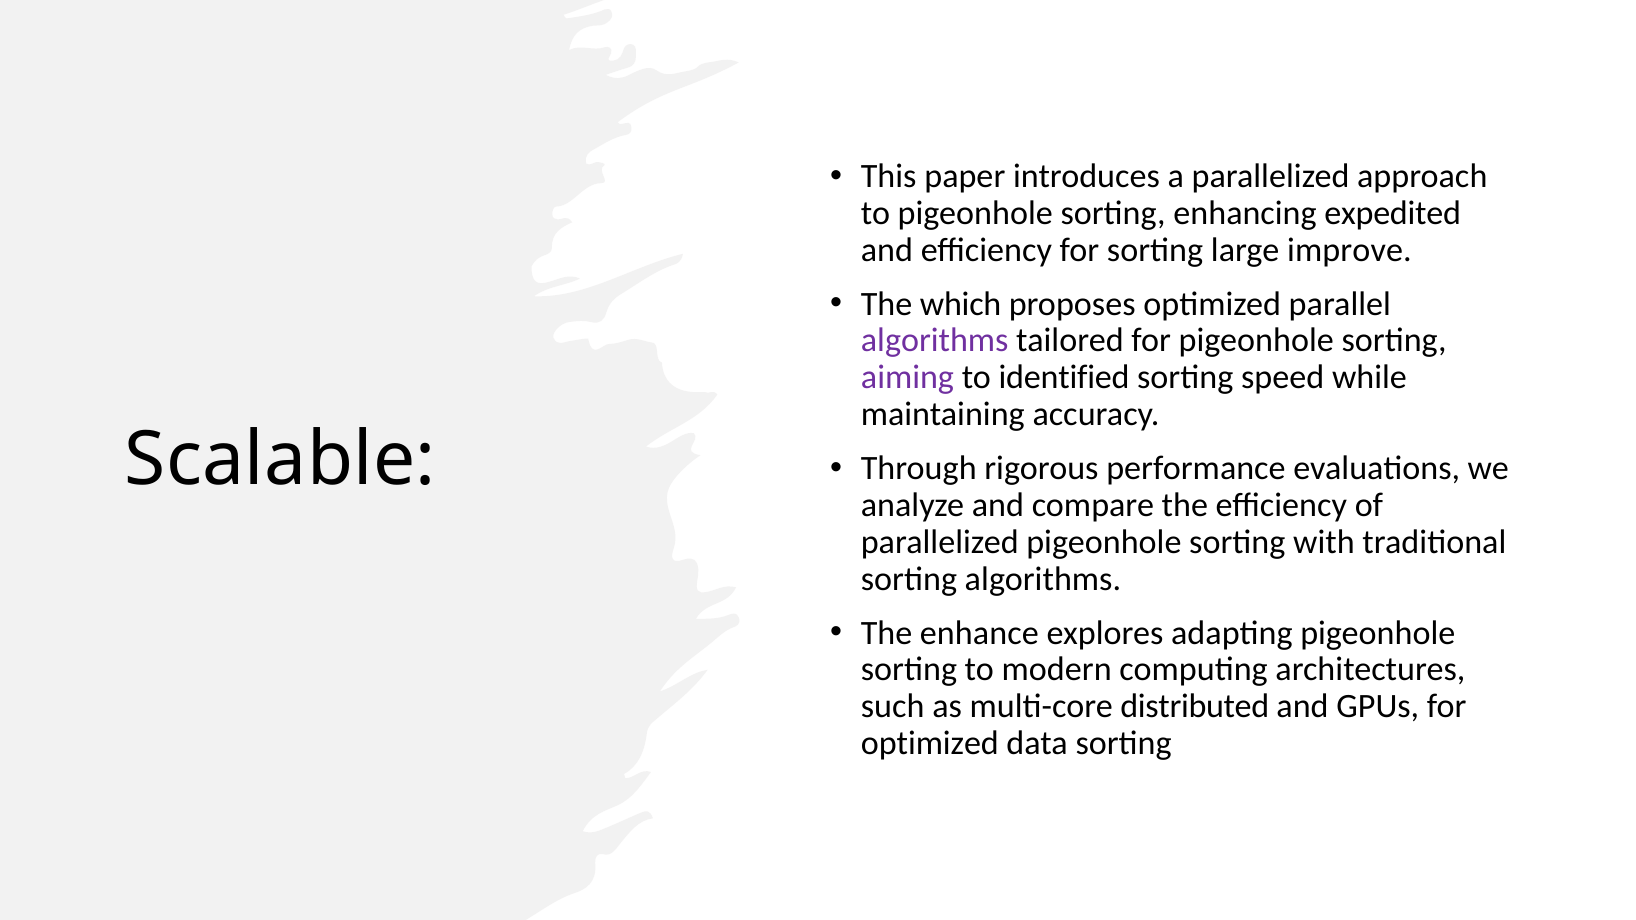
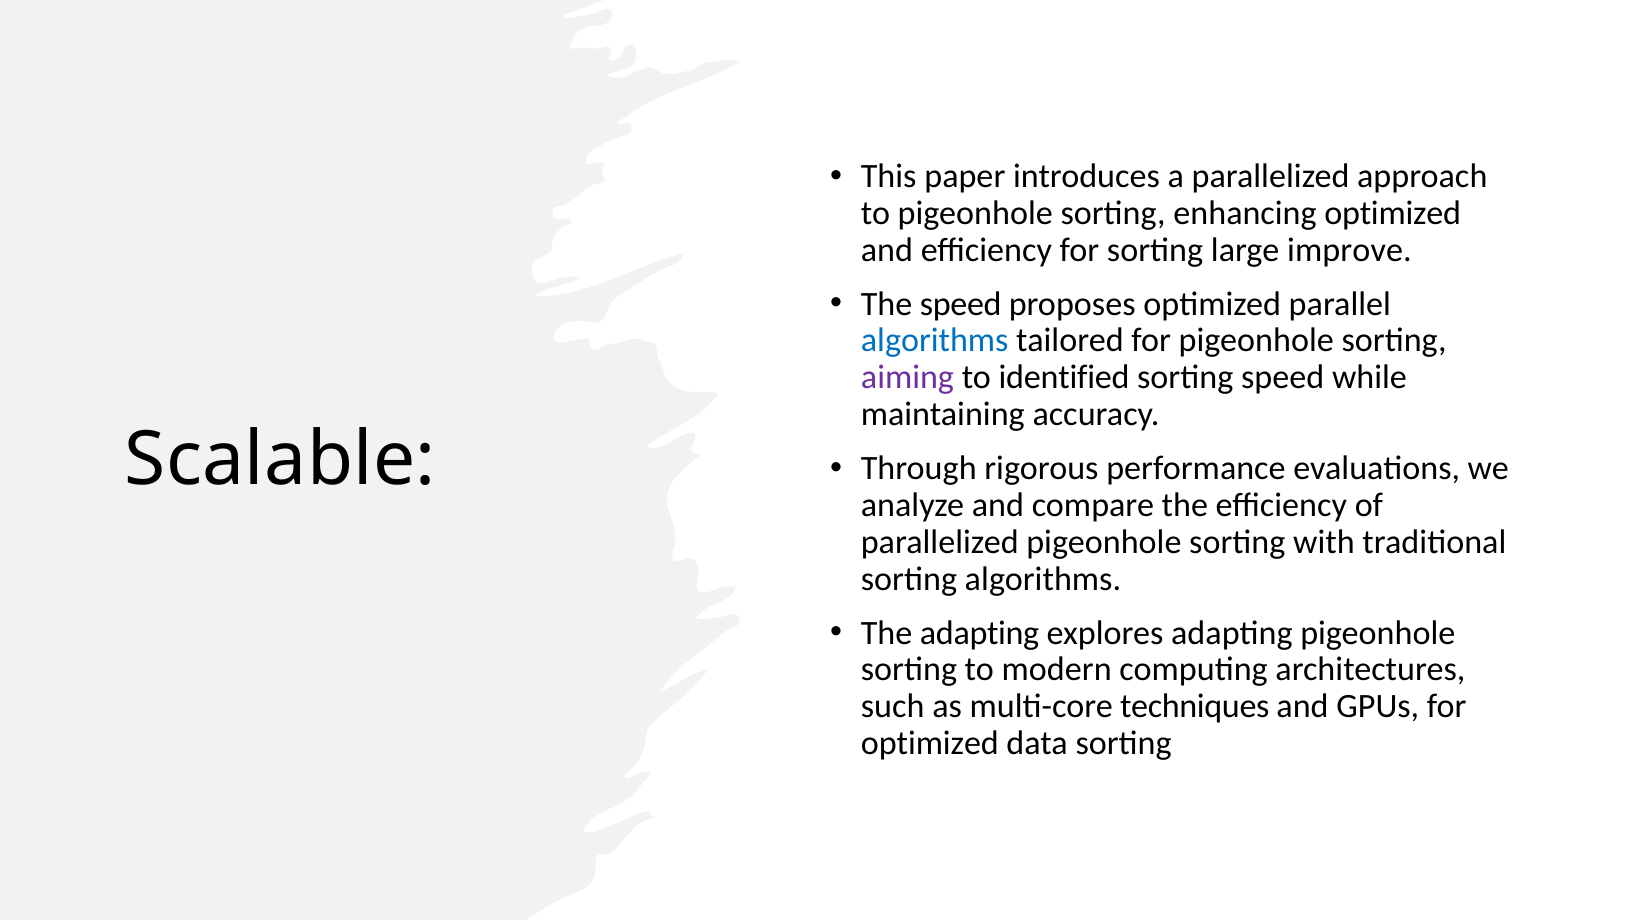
enhancing expedited: expedited -> optimized
The which: which -> speed
algorithms at (935, 341) colour: purple -> blue
The enhance: enhance -> adapting
distributed: distributed -> techniques
